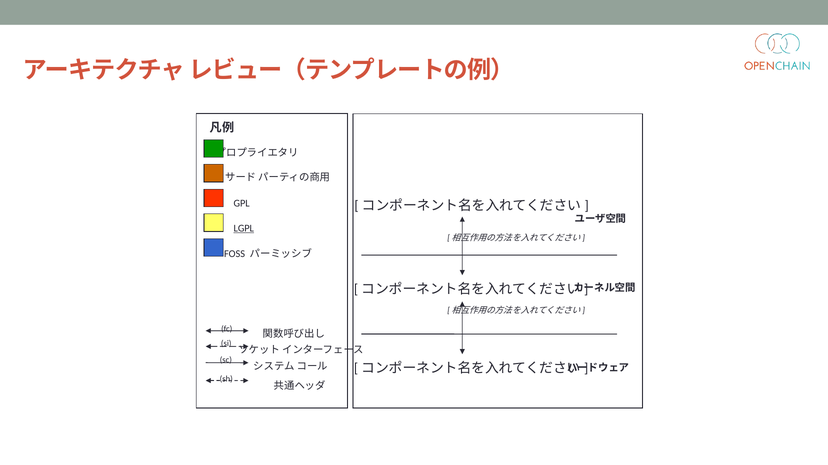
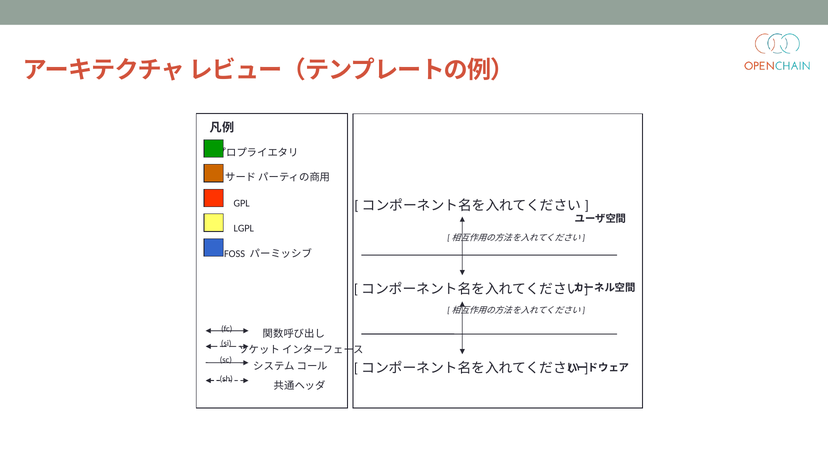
LGPL underline: present -> none
